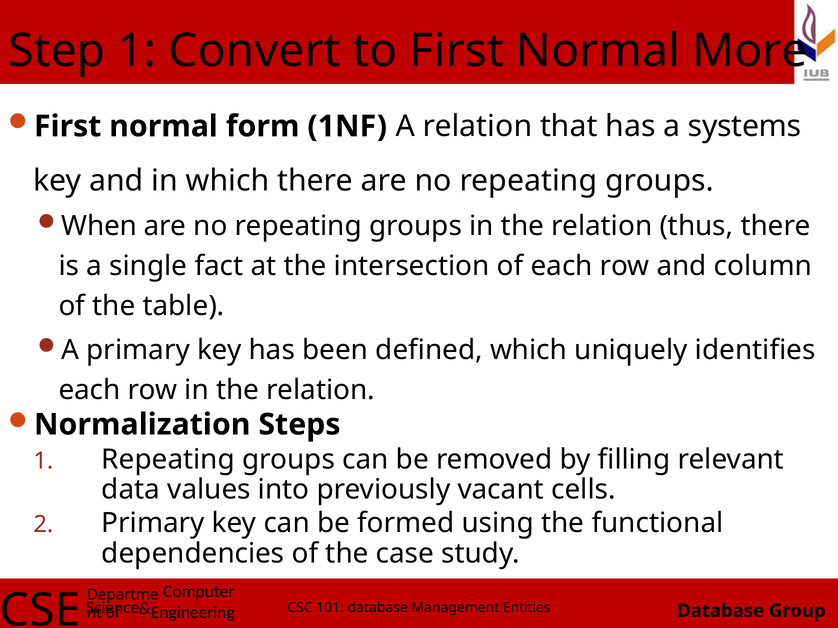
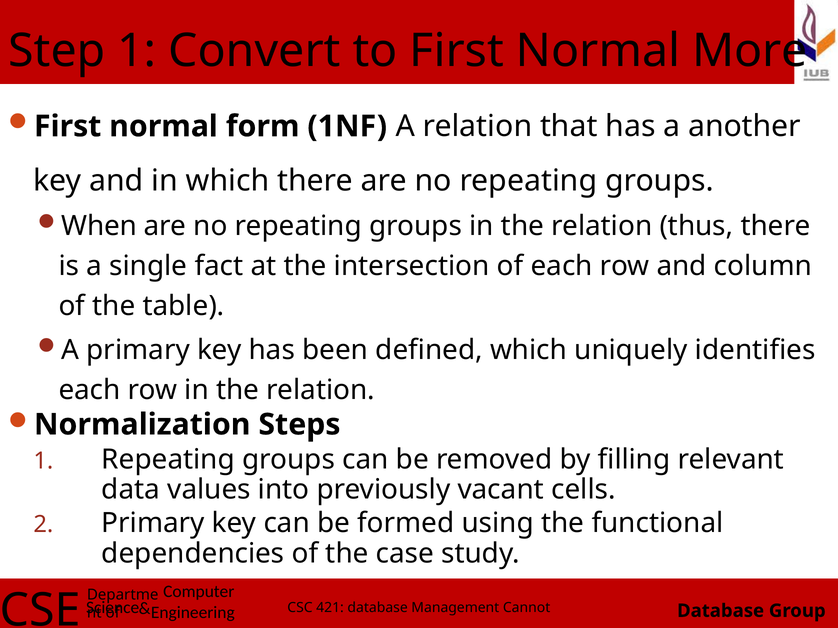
systems: systems -> another
101: 101 -> 421
Entities: Entities -> Cannot
